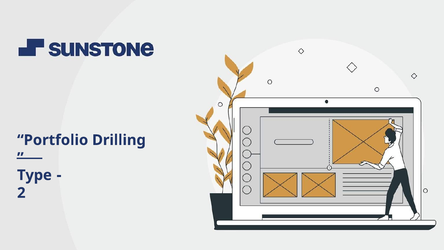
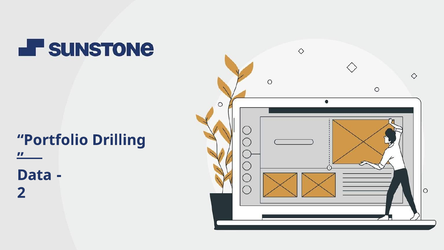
Type: Type -> Data
